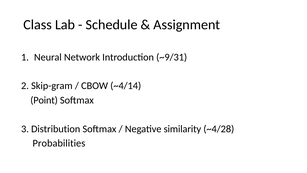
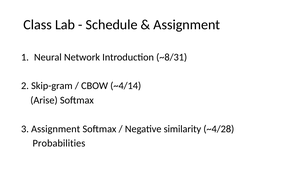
~9/31: ~9/31 -> ~8/31
Point: Point -> Arise
3 Distribution: Distribution -> Assignment
